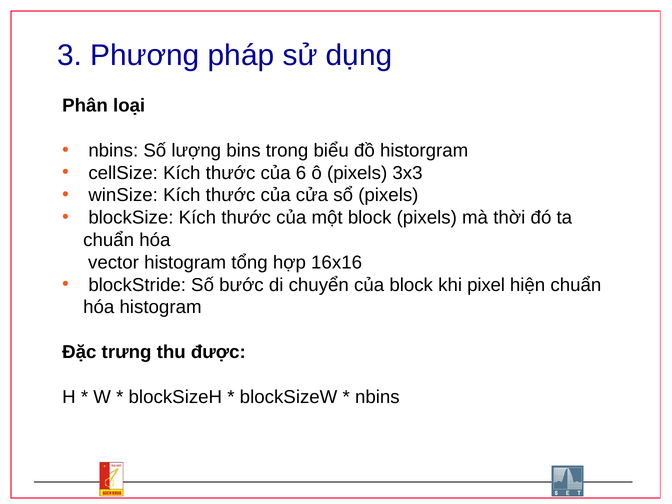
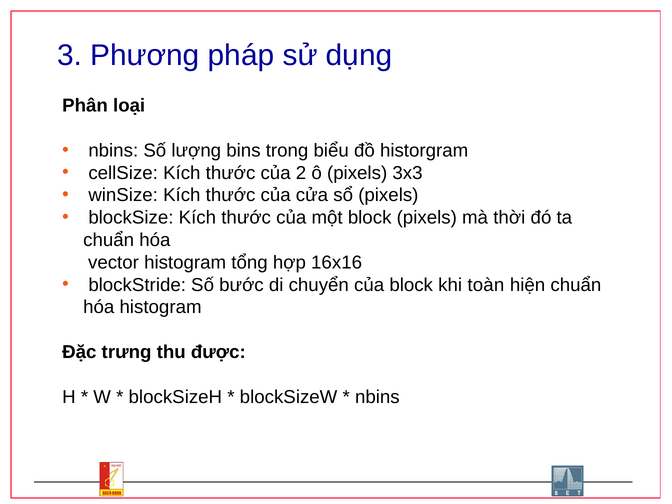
6: 6 -> 2
pixel: pixel -> toàn
